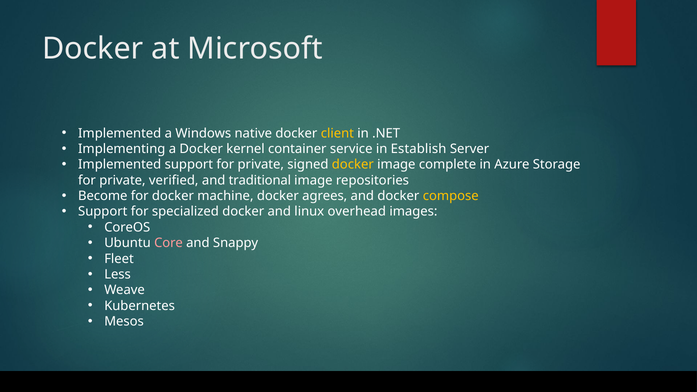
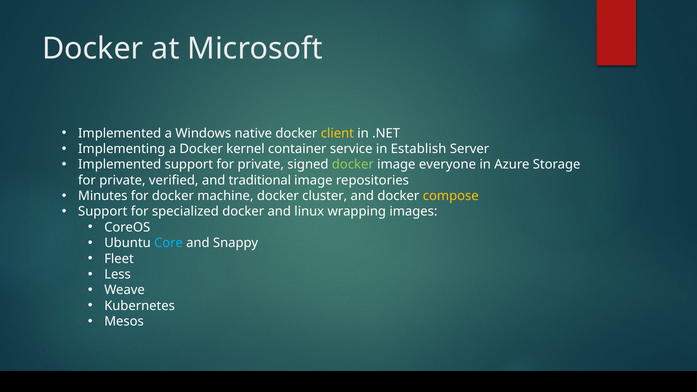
docker at (353, 165) colour: yellow -> light green
complete: complete -> everyone
Become: Become -> Minutes
agrees: agrees -> cluster
overhead: overhead -> wrapping
Core colour: pink -> light blue
